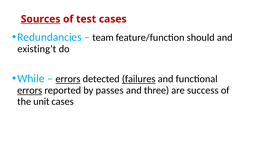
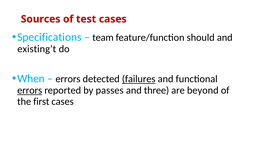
Sources underline: present -> none
Redundancies: Redundancies -> Specifications
While: While -> When
errors at (68, 79) underline: present -> none
success: success -> beyond
unit: unit -> first
